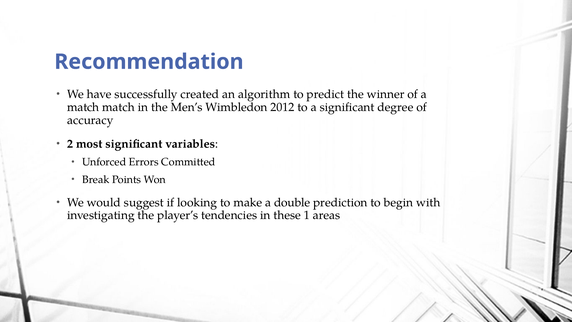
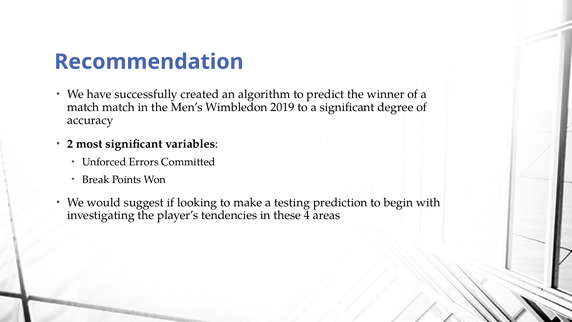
2012: 2012 -> 2019
double: double -> testing
1: 1 -> 4
